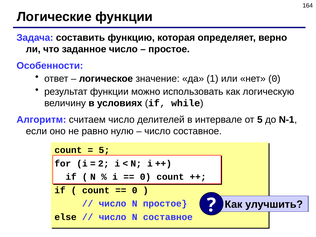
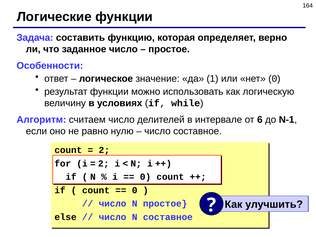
от 5: 5 -> 6
5 at (104, 150): 5 -> 2
